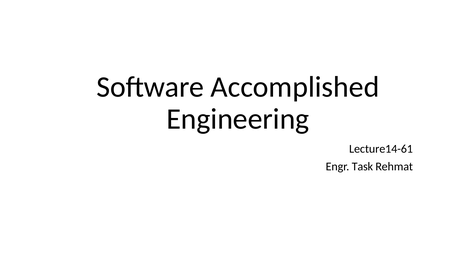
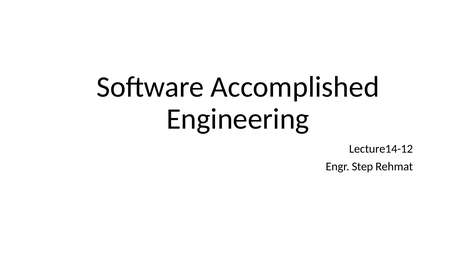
Lecture14-61: Lecture14-61 -> Lecture14-12
Task: Task -> Step
